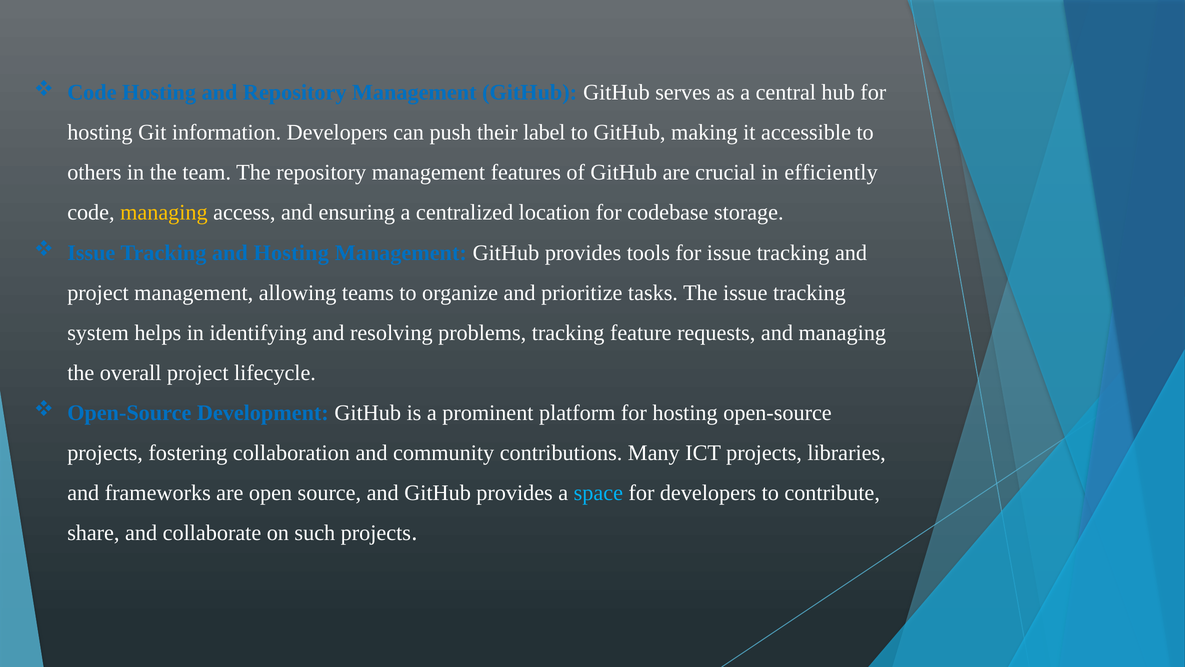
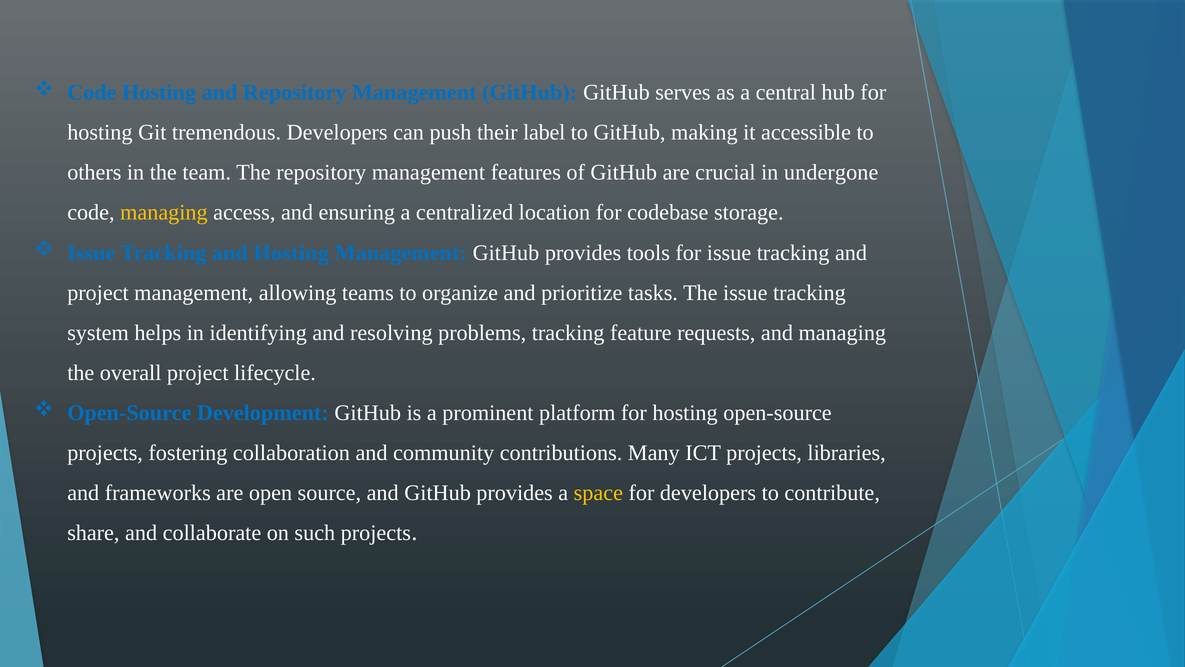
information: information -> tremendous
efficiently: efficiently -> undergone
space colour: light blue -> yellow
